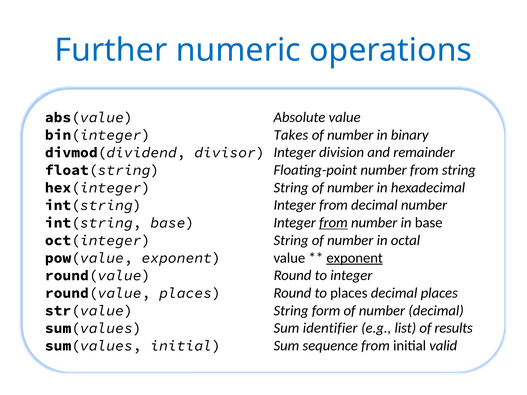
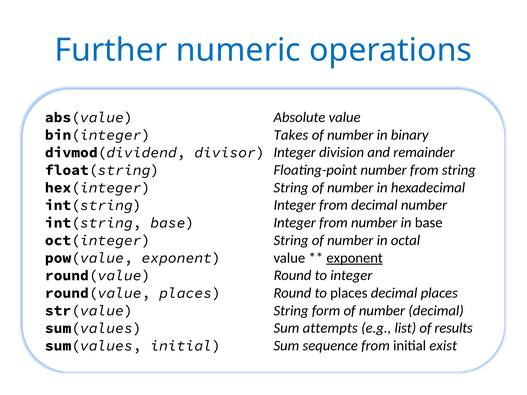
from at (333, 223) underline: present -> none
identifier: identifier -> attempts
valid: valid -> exist
